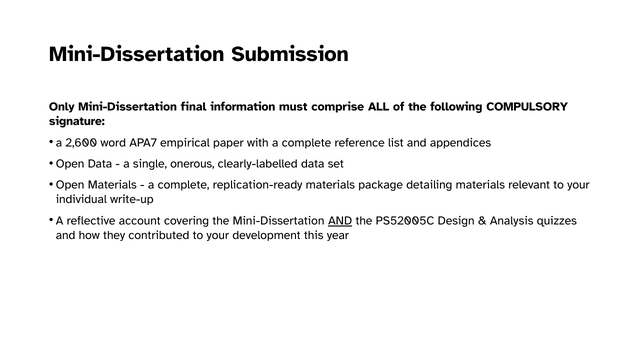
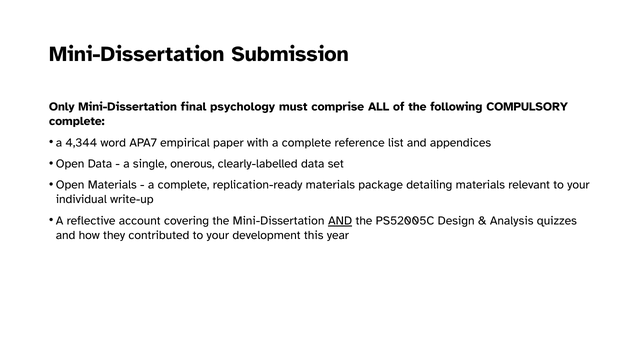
information: information -> psychology
signature at (77, 121): signature -> complete
2,600: 2,600 -> 4,344
